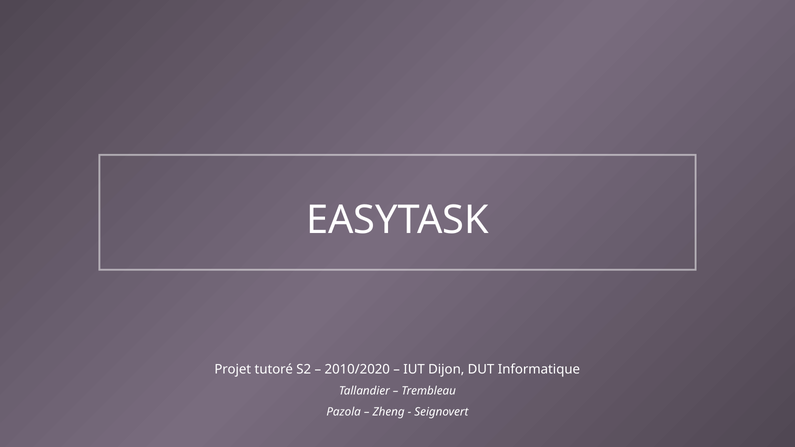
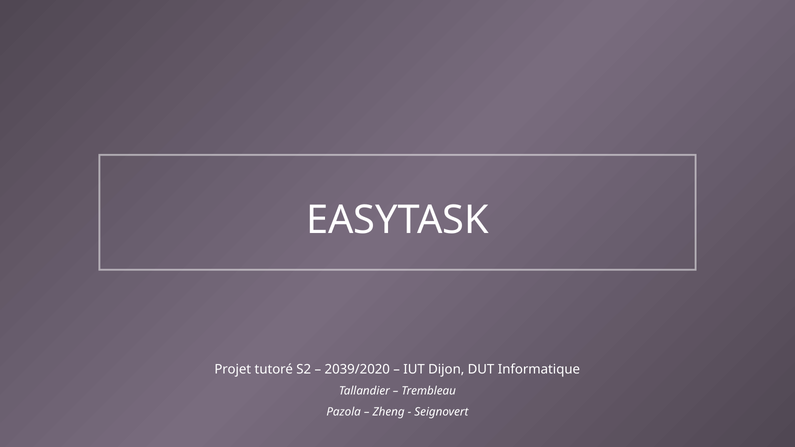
2010/2020: 2010/2020 -> 2039/2020
